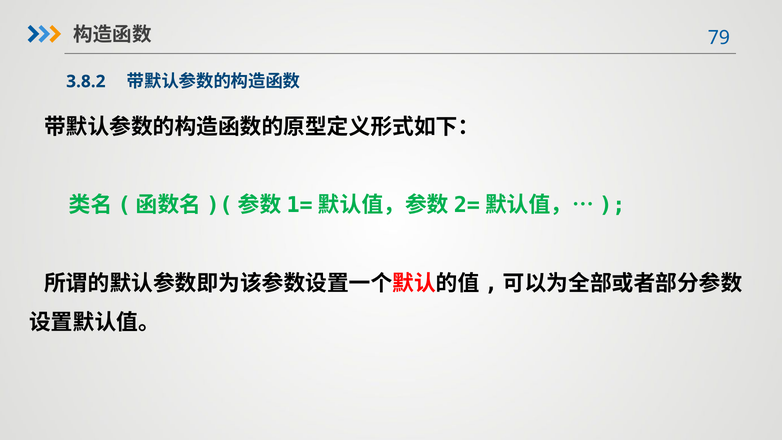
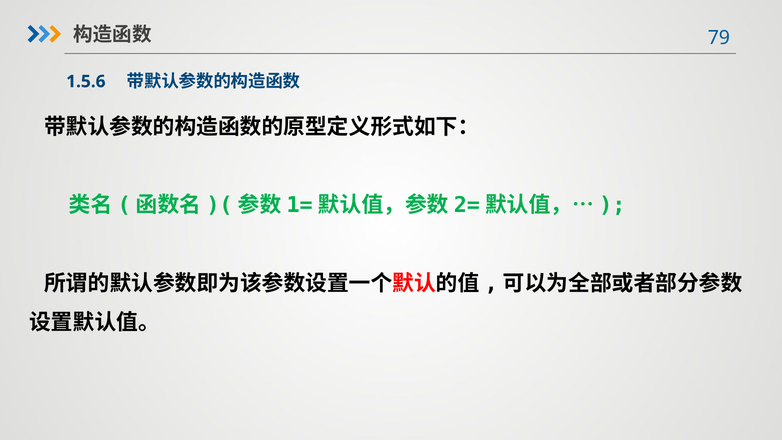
3.8.2: 3.8.2 -> 1.5.6
